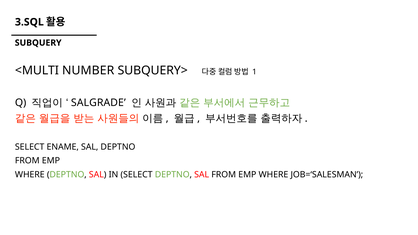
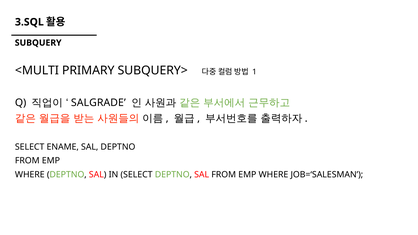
NUMBER: NUMBER -> PRIMARY
